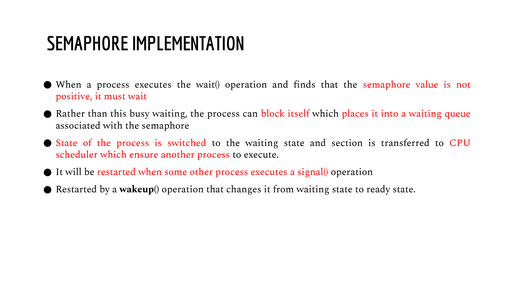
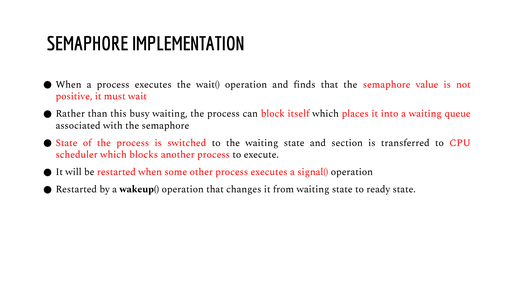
ensure: ensure -> blocks
